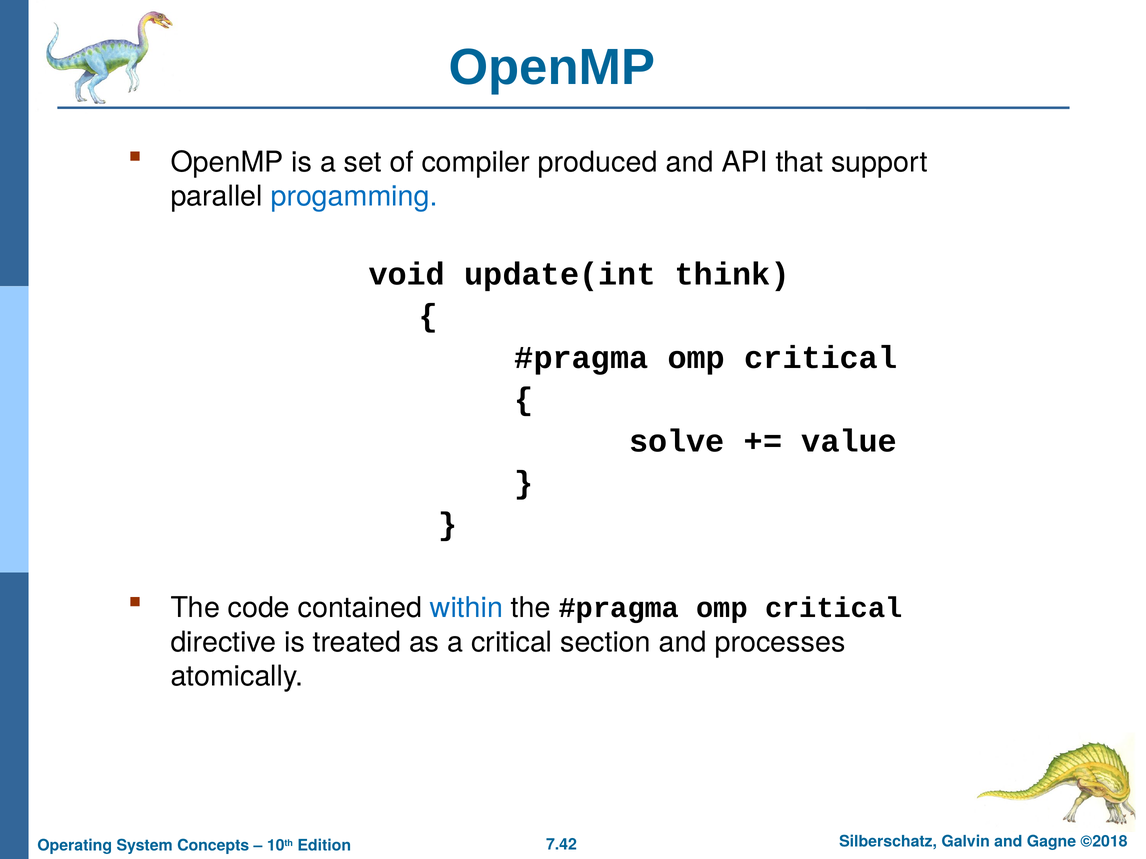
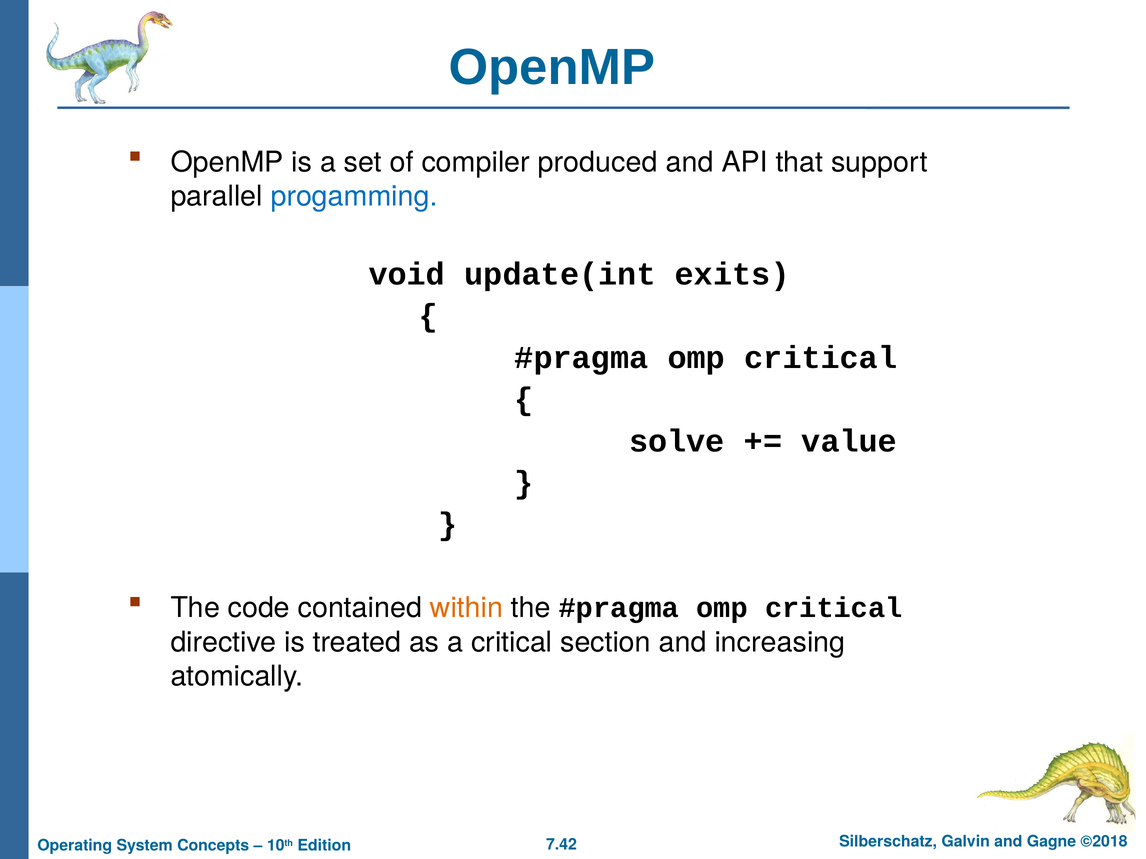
think: think -> exits
within colour: blue -> orange
processes: processes -> increasing
